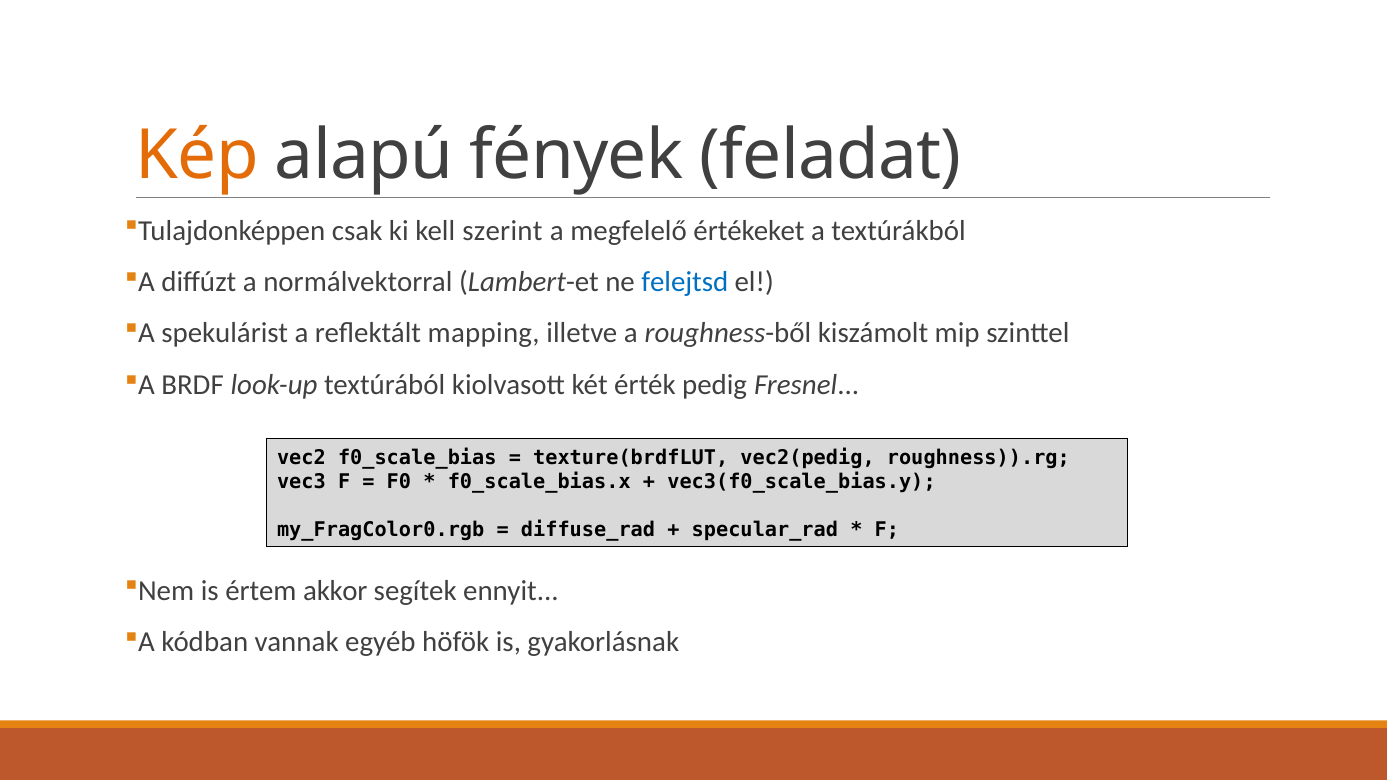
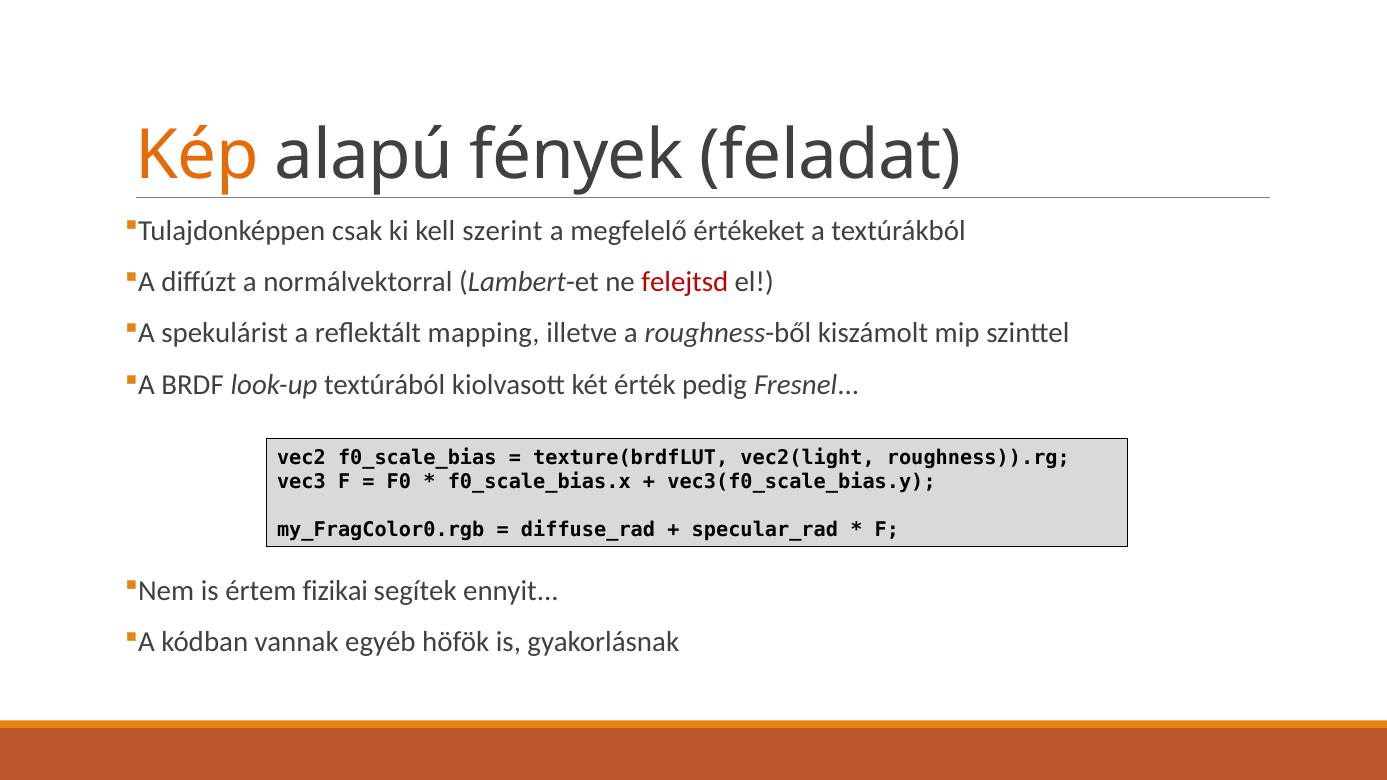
felejtsd colour: blue -> red
vec2(pedig: vec2(pedig -> vec2(light
akkor: akkor -> fizikai
